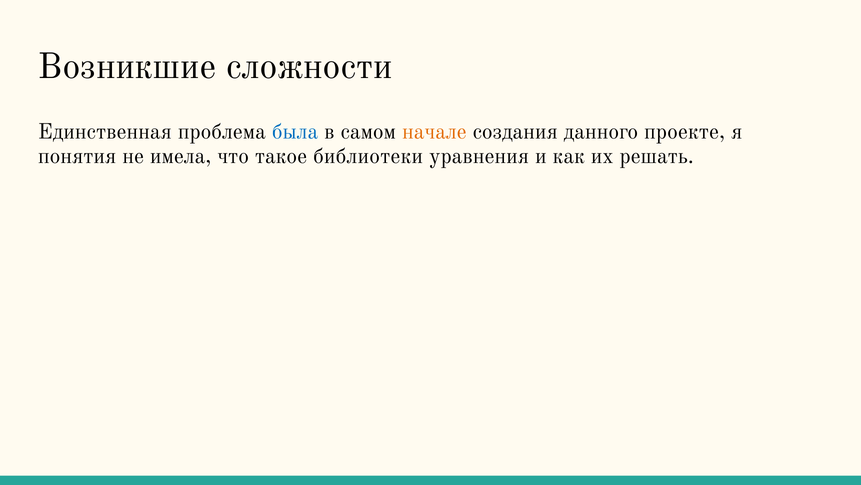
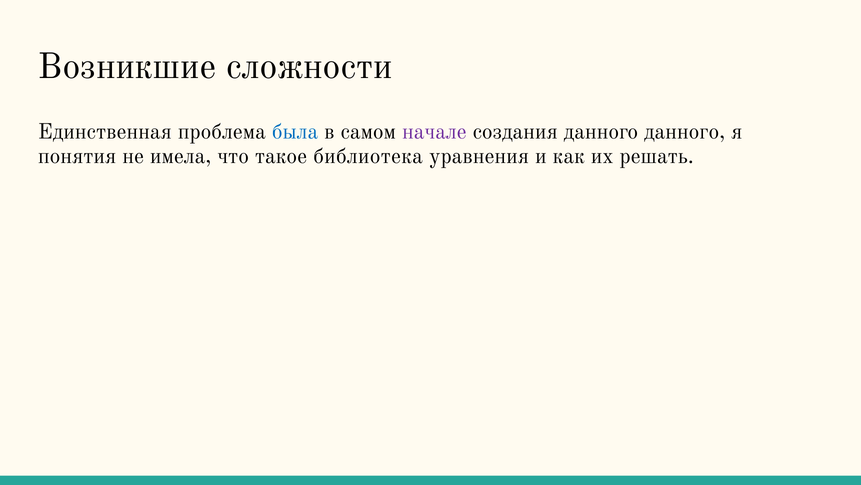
начале colour: orange -> purple
данного проекте: проекте -> данного
библиотеки: библиотеки -> библиотека
